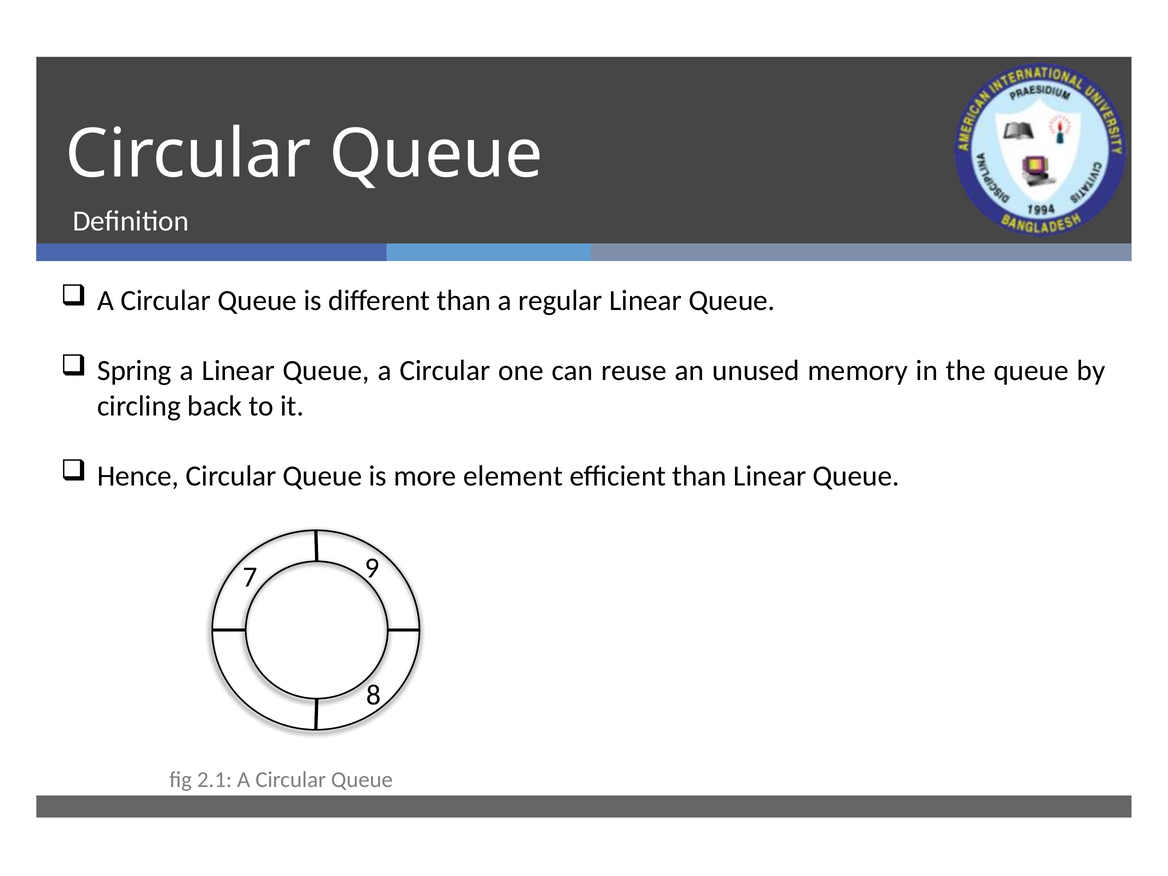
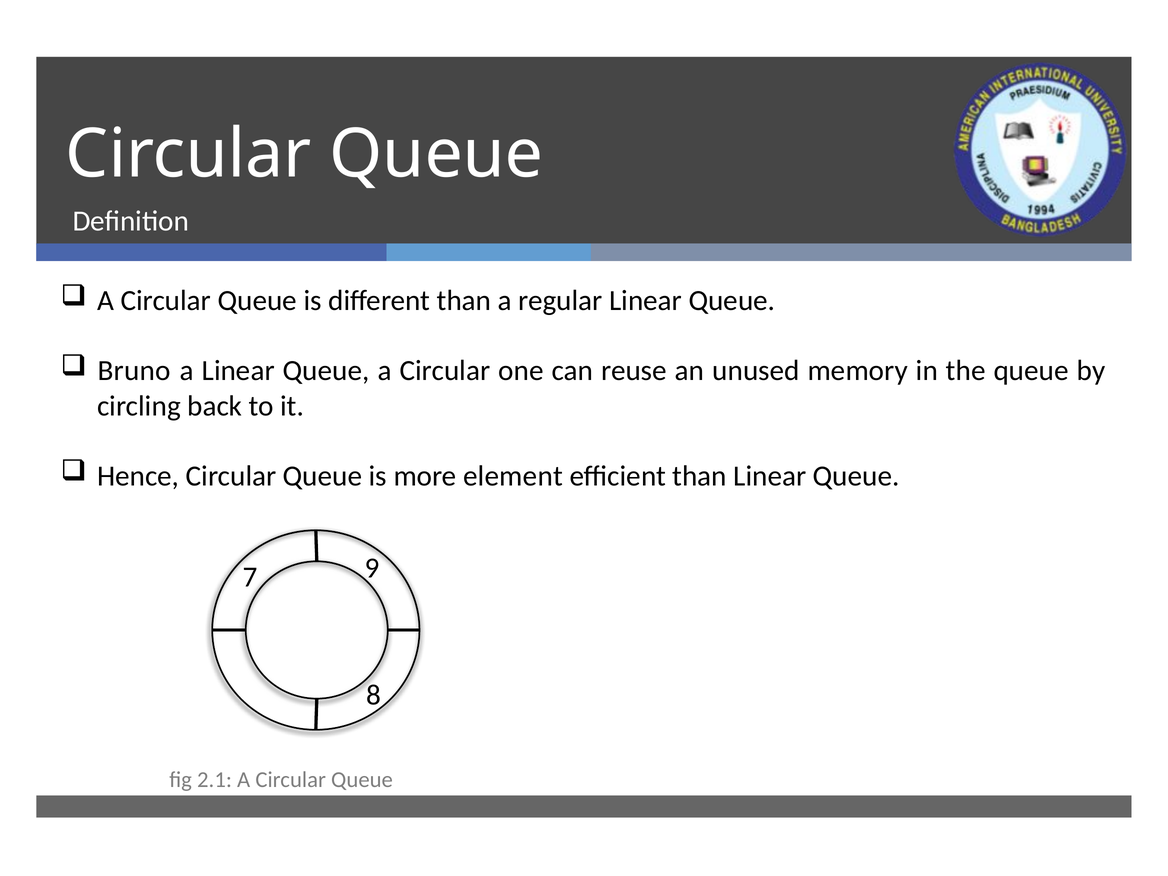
Spring: Spring -> Bruno
